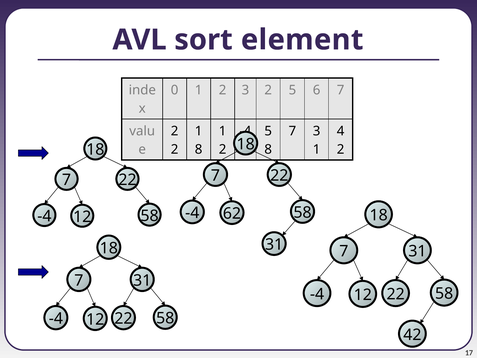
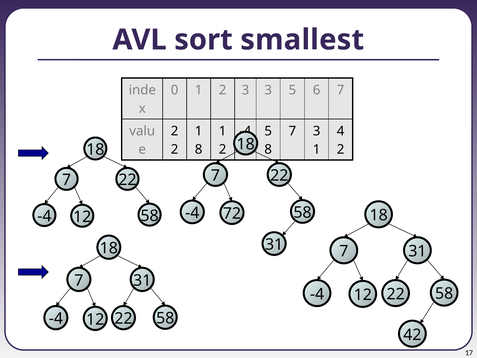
element: element -> smallest
3 2: 2 -> 3
62: 62 -> 72
